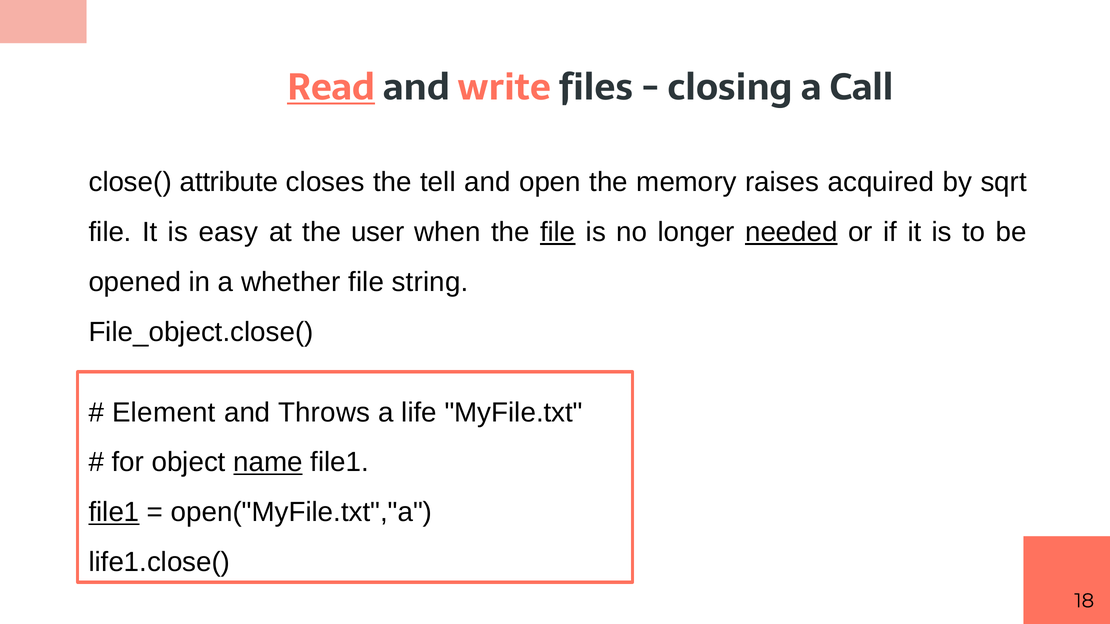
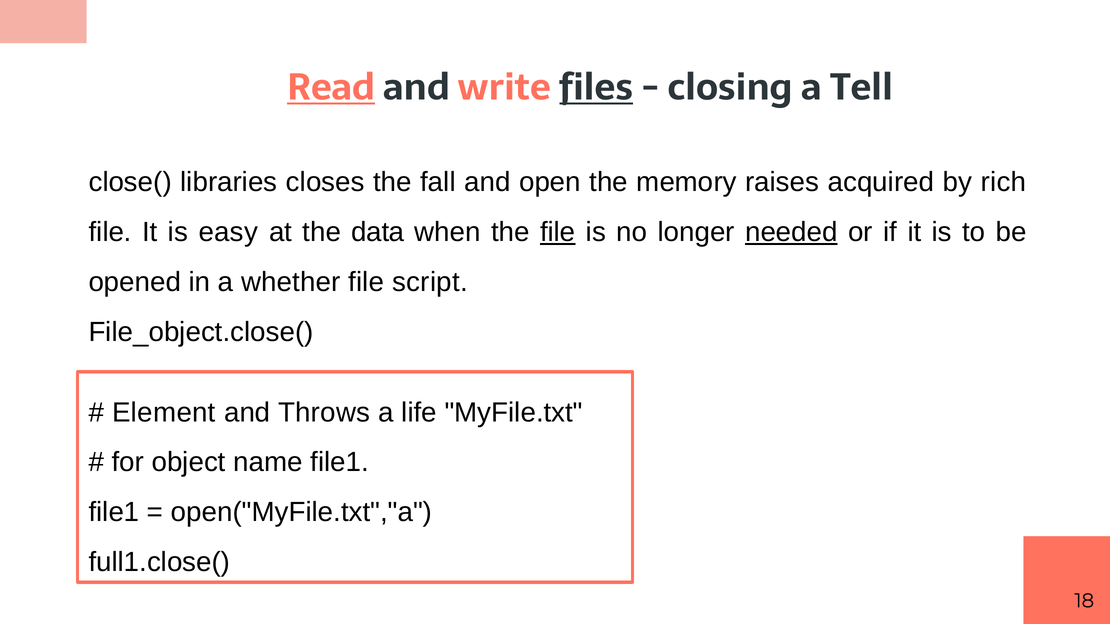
files underline: none -> present
Call: Call -> Tell
attribute: attribute -> libraries
tell: tell -> fall
sqrt: sqrt -> rich
user: user -> data
string: string -> script
name underline: present -> none
file1 at (114, 513) underline: present -> none
life1.close(: life1.close( -> full1.close(
